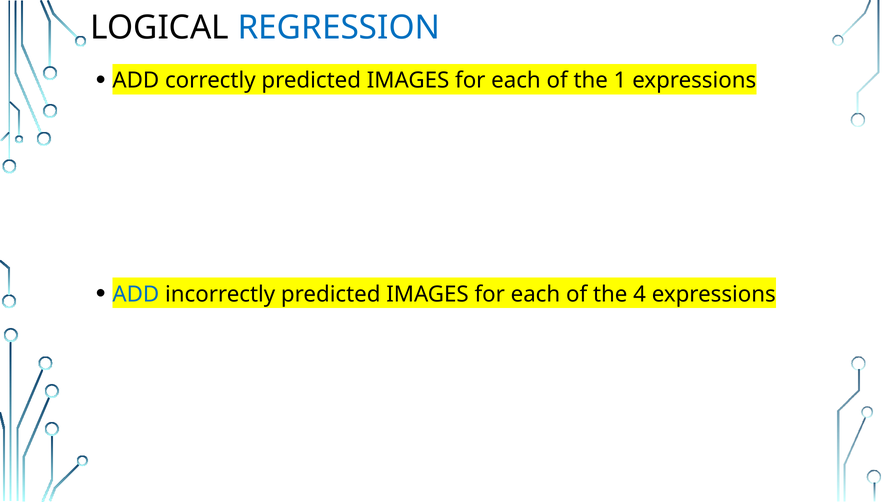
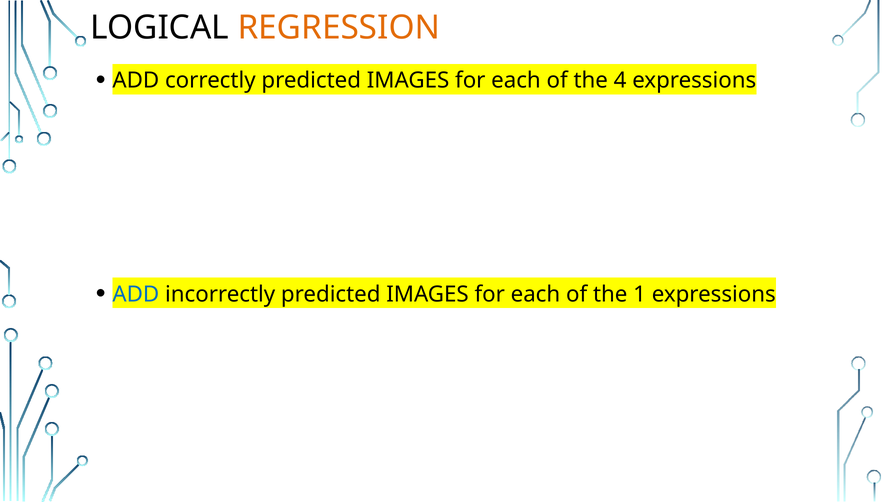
REGRESSION colour: blue -> orange
1: 1 -> 4
4: 4 -> 1
